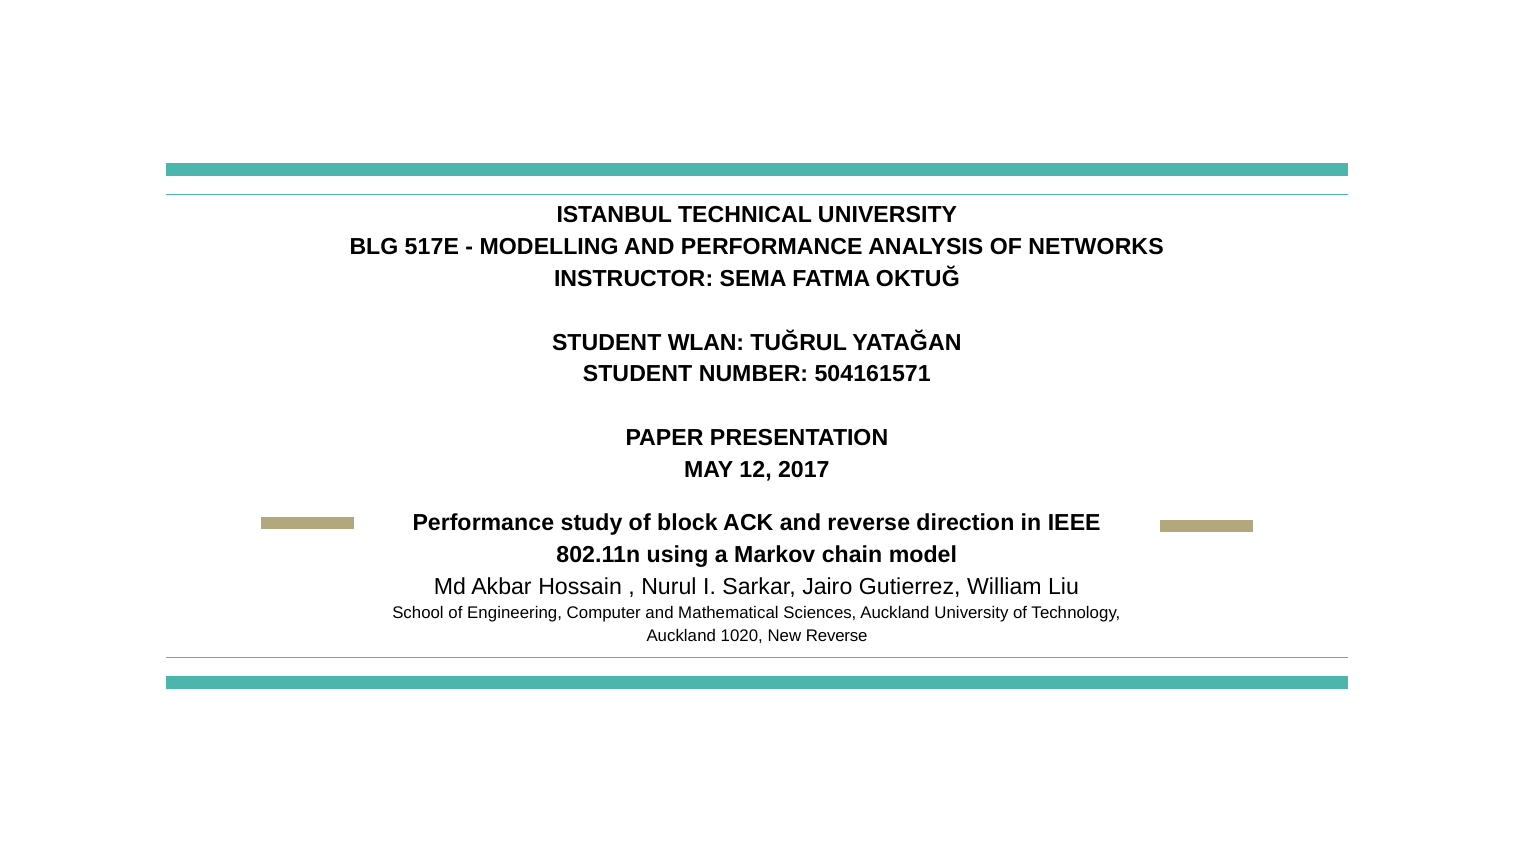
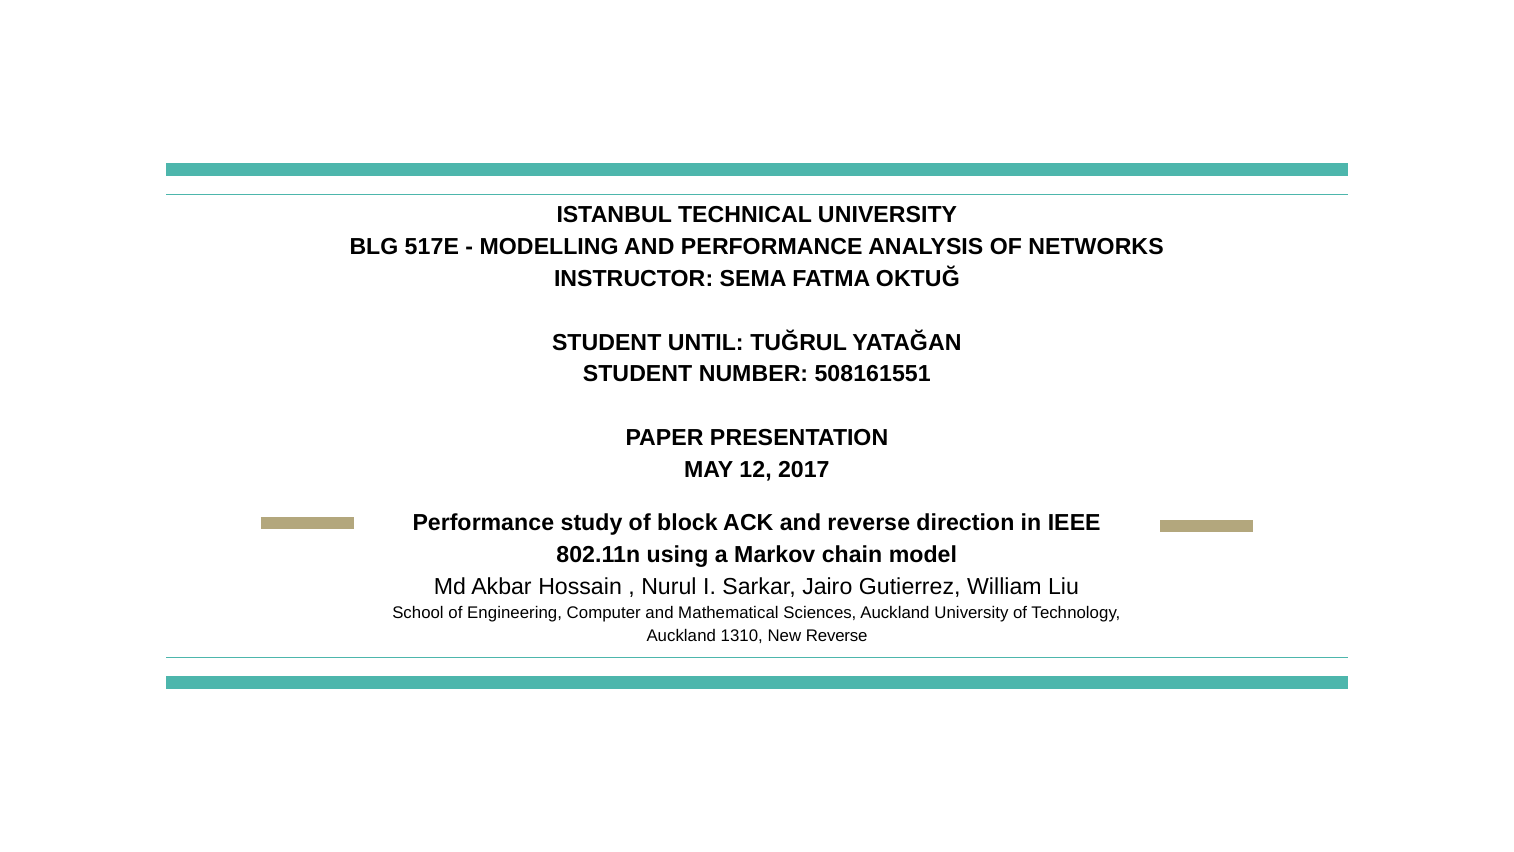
WLAN: WLAN -> UNTIL
504161571: 504161571 -> 508161551
1020: 1020 -> 1310
